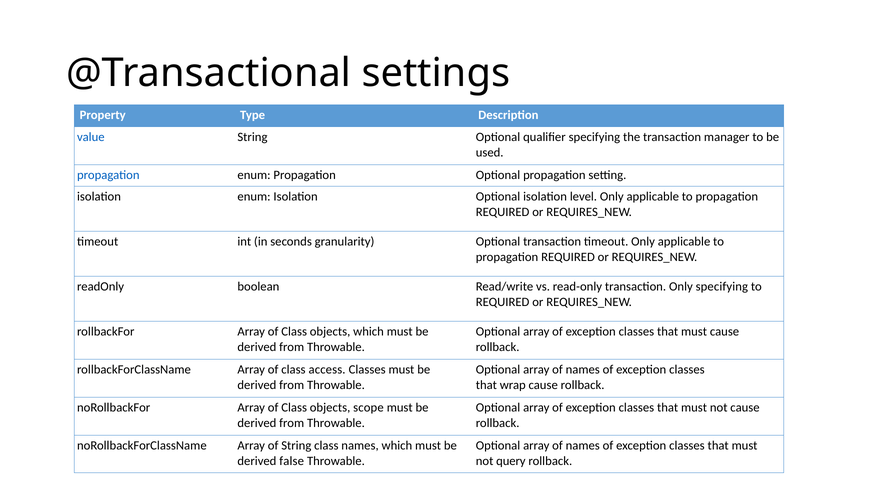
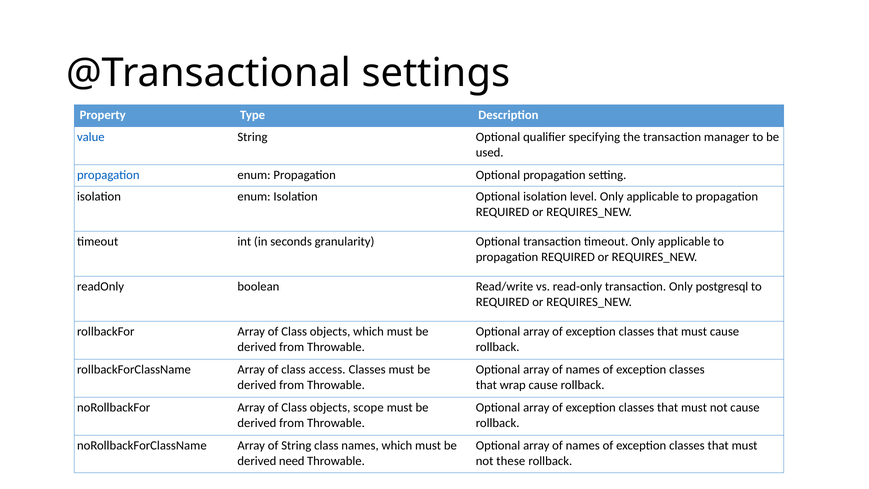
Only specifying: specifying -> postgresql
false: false -> need
query: query -> these
